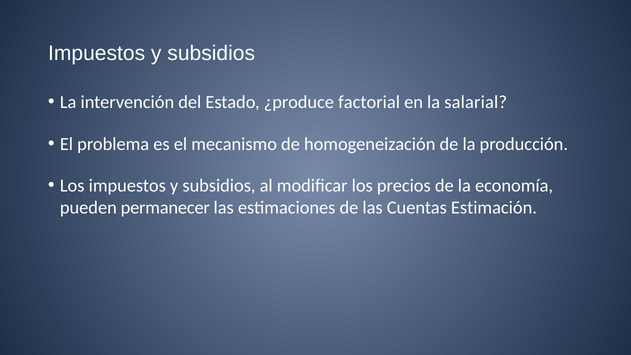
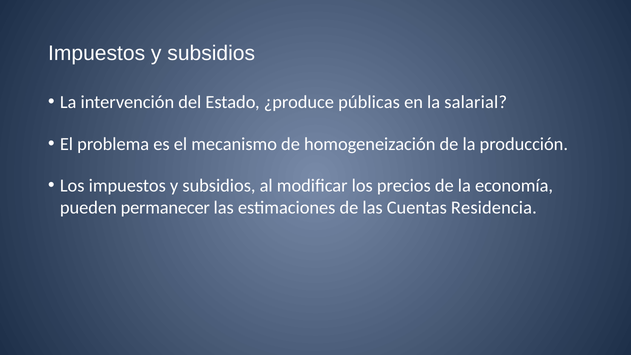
factorial: factorial -> públicas
Estimación: Estimación -> Residencia
